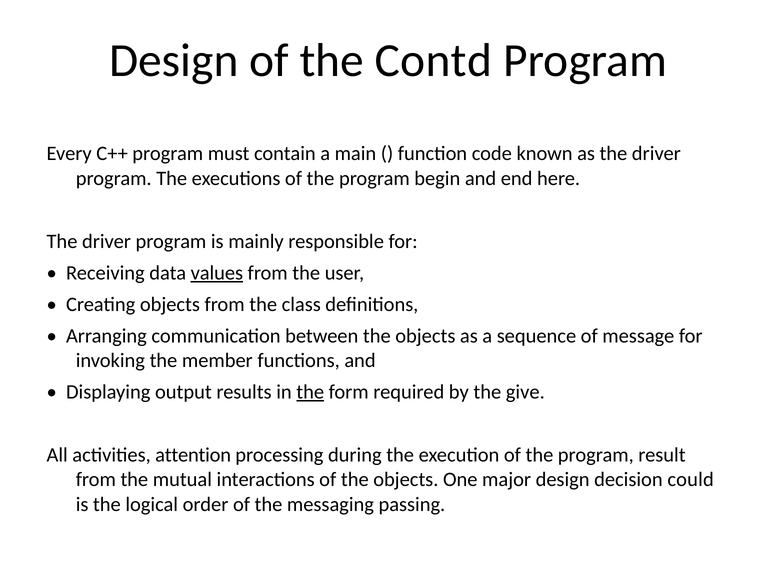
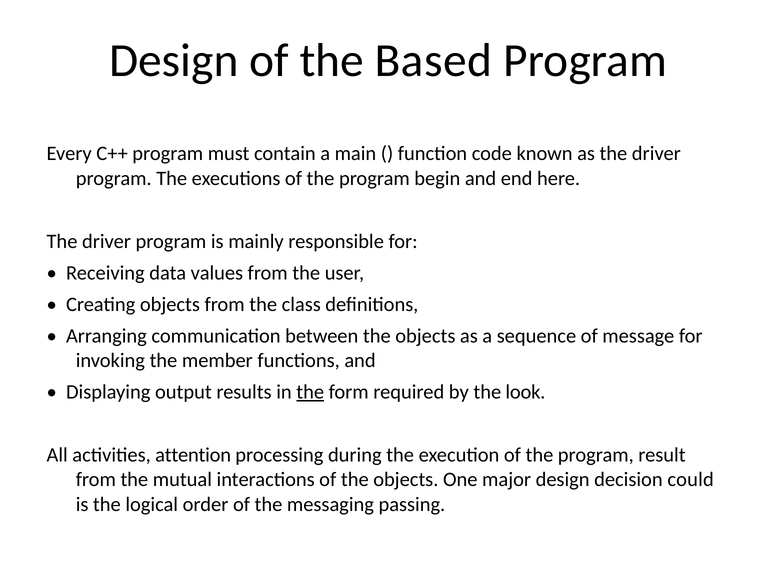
Contd: Contd -> Based
values underline: present -> none
give: give -> look
